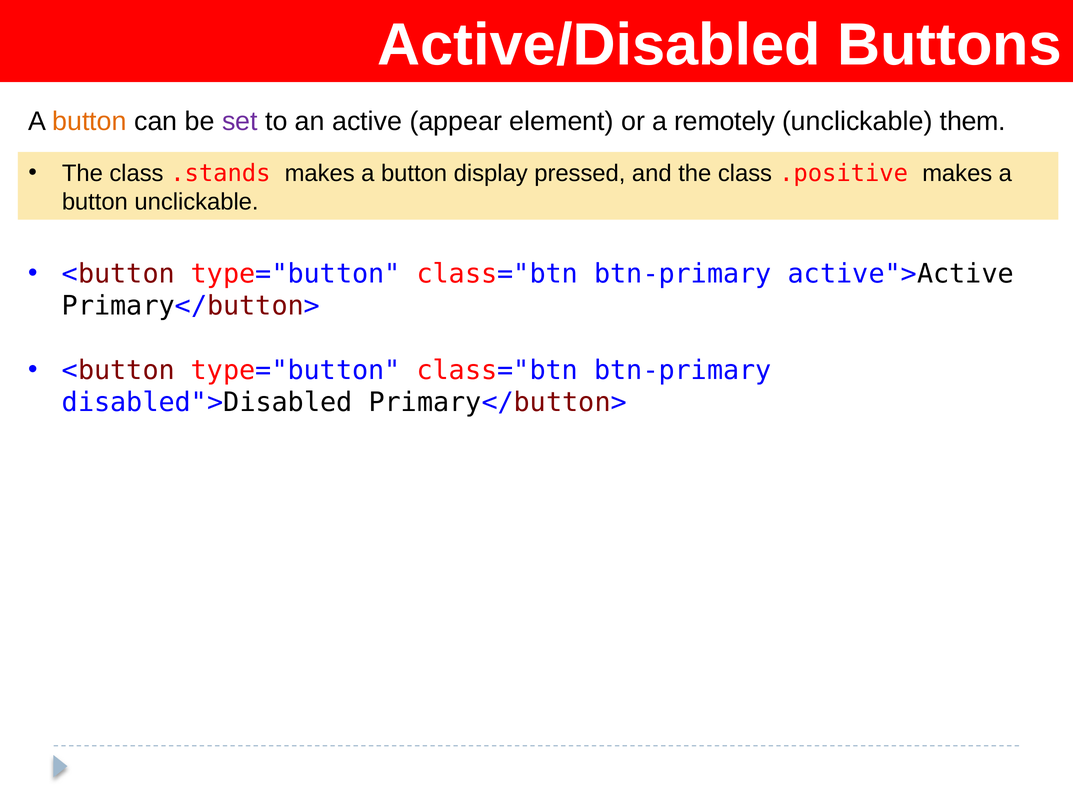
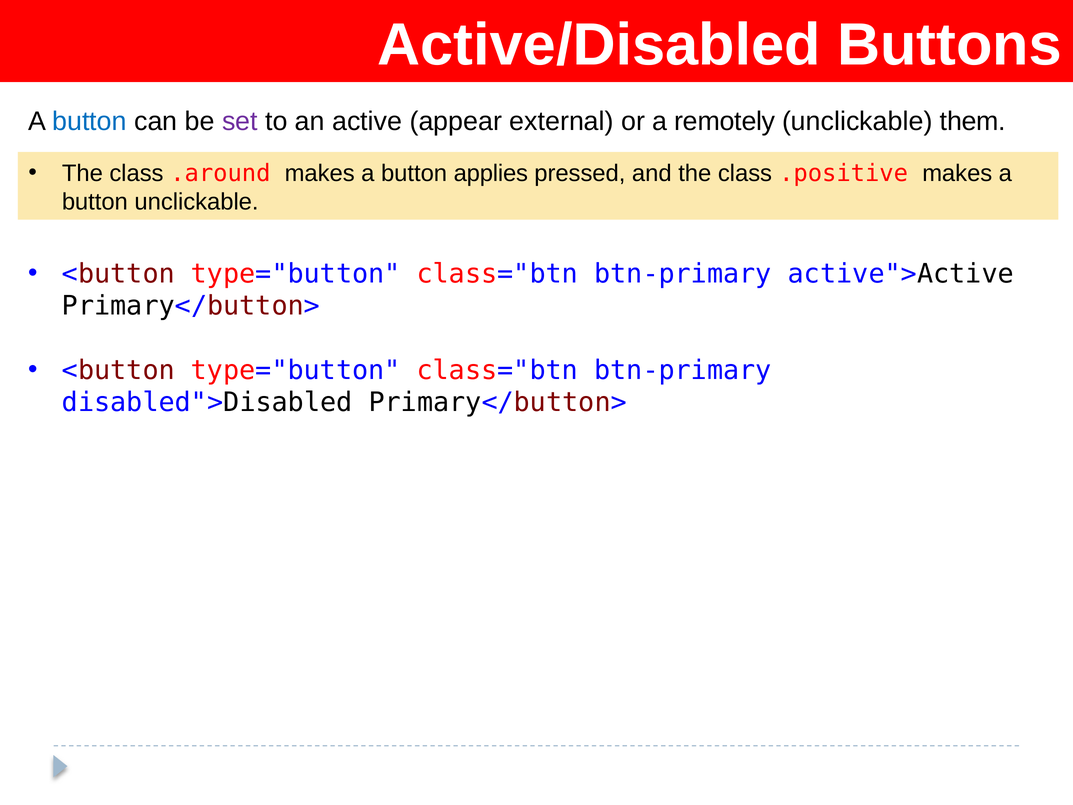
button at (89, 122) colour: orange -> blue
element: element -> external
.stands: .stands -> .around
display: display -> applies
